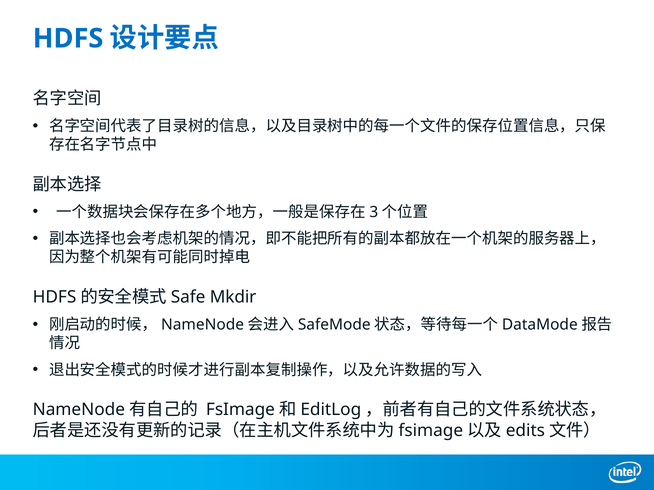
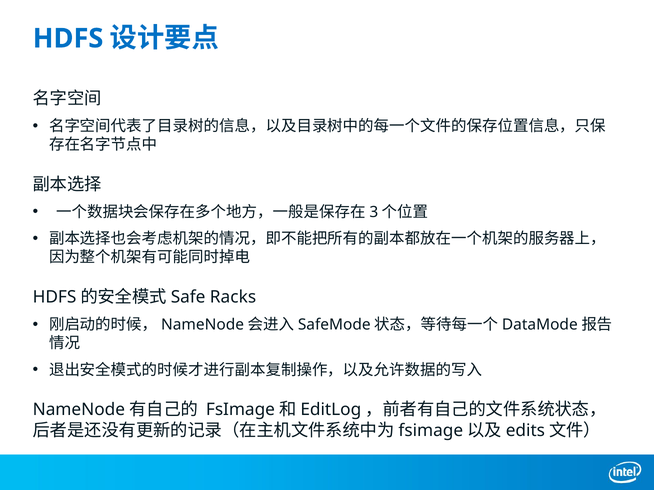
Mkdir: Mkdir -> Racks
